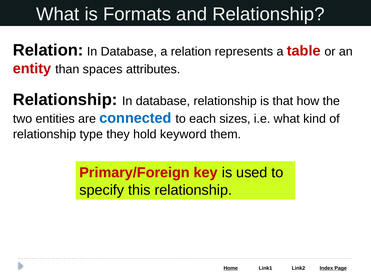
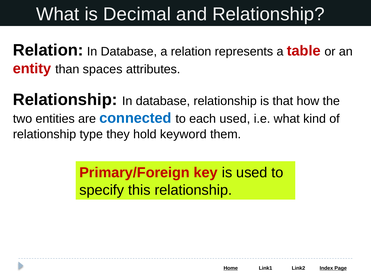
Formats: Formats -> Decimal
each sizes: sizes -> used
